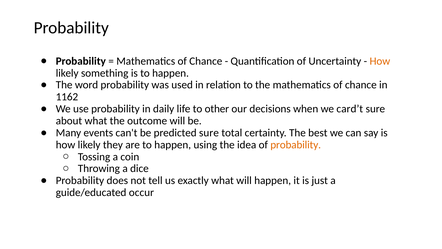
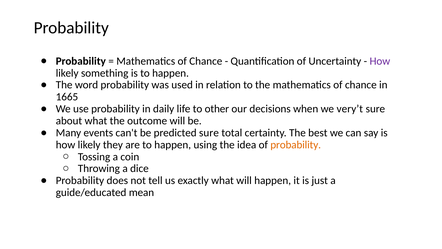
How at (380, 61) colour: orange -> purple
1162: 1162 -> 1665
card’t: card’t -> very’t
occur: occur -> mean
